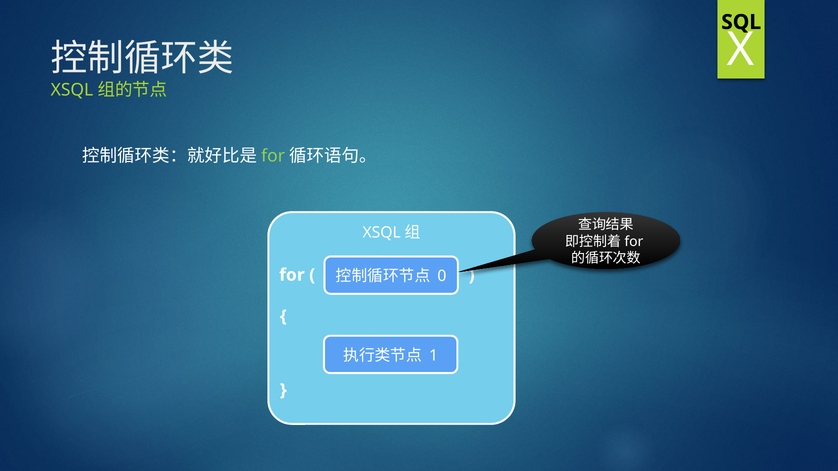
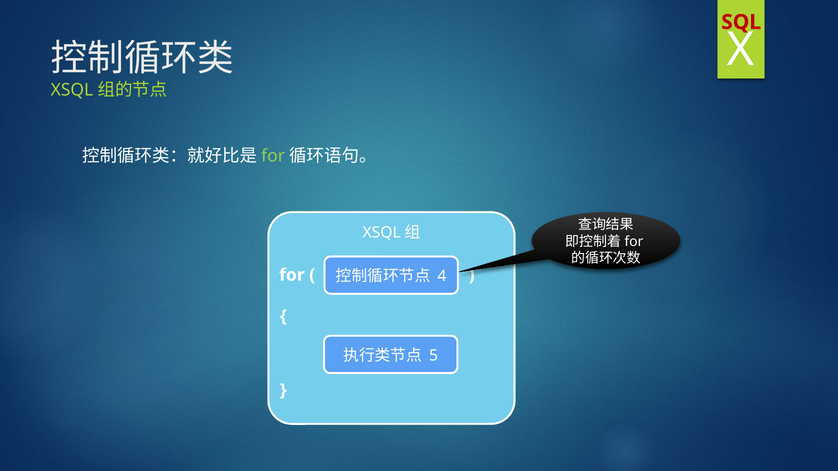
SQL colour: black -> red
0: 0 -> 4
1: 1 -> 5
